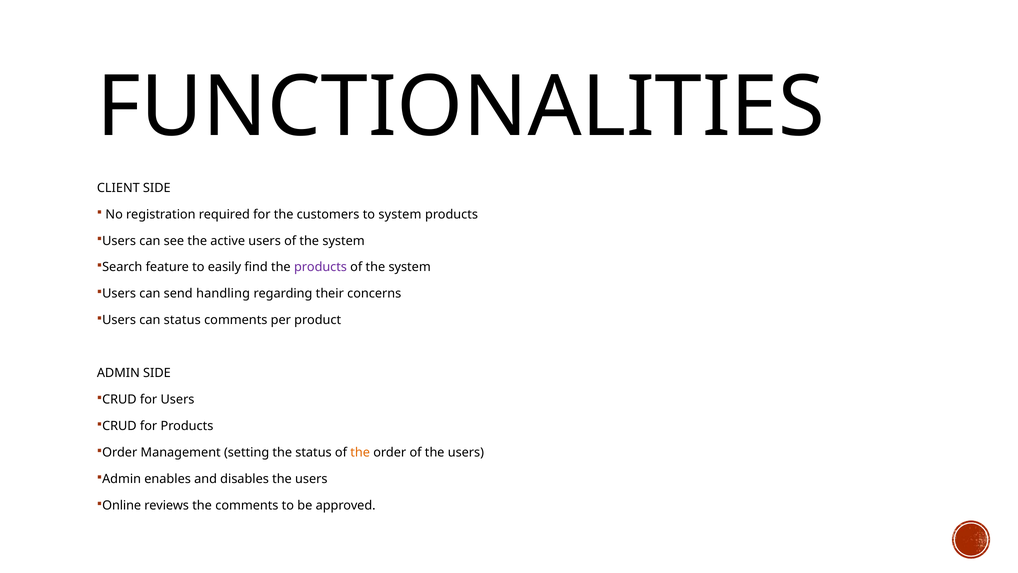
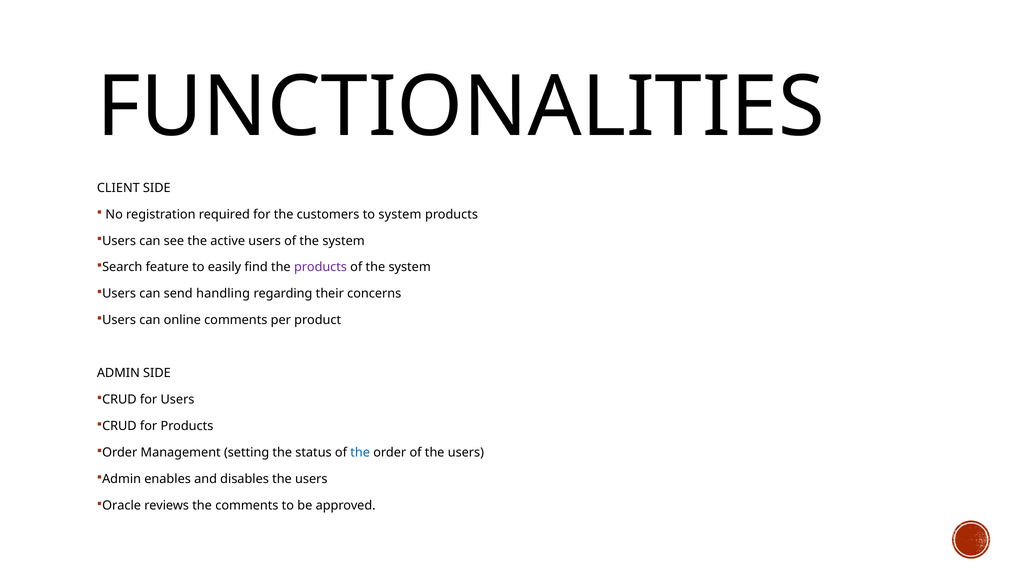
can status: status -> online
the at (360, 452) colour: orange -> blue
Online: Online -> Oracle
